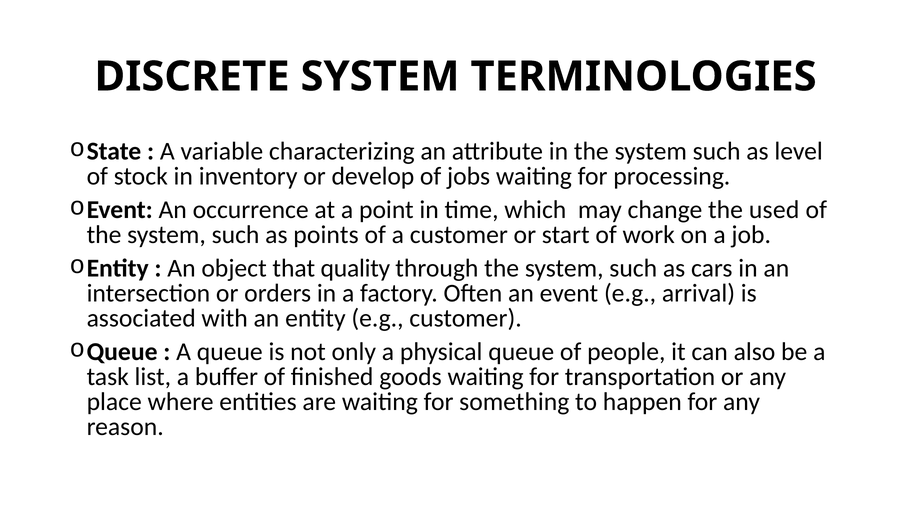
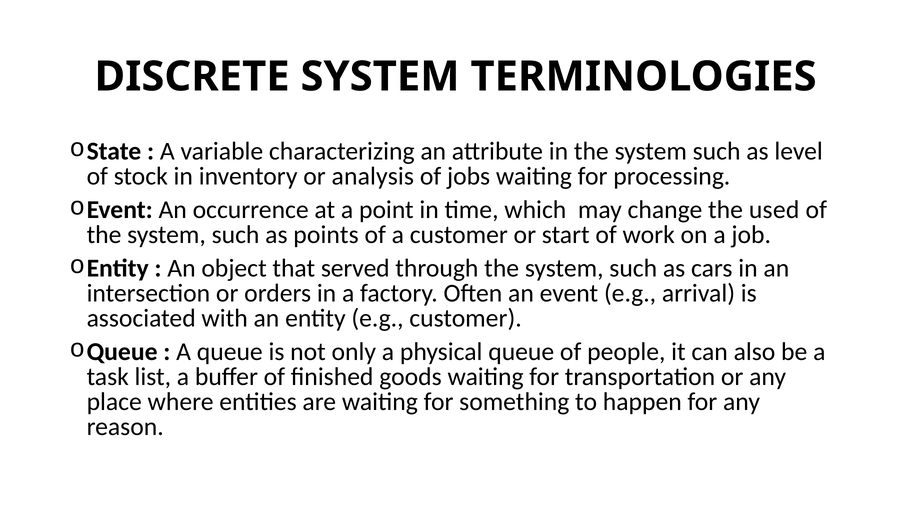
develop: develop -> analysis
quality: quality -> served
